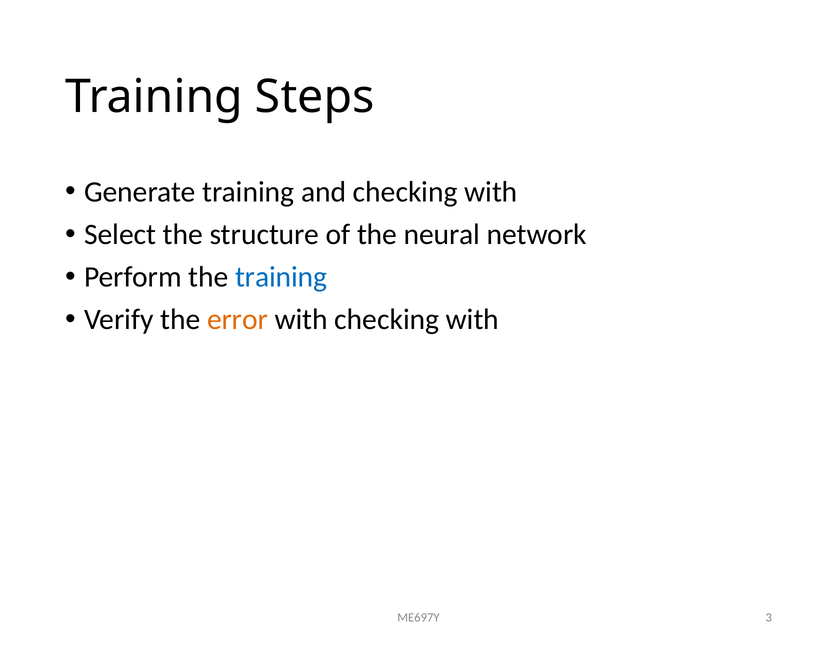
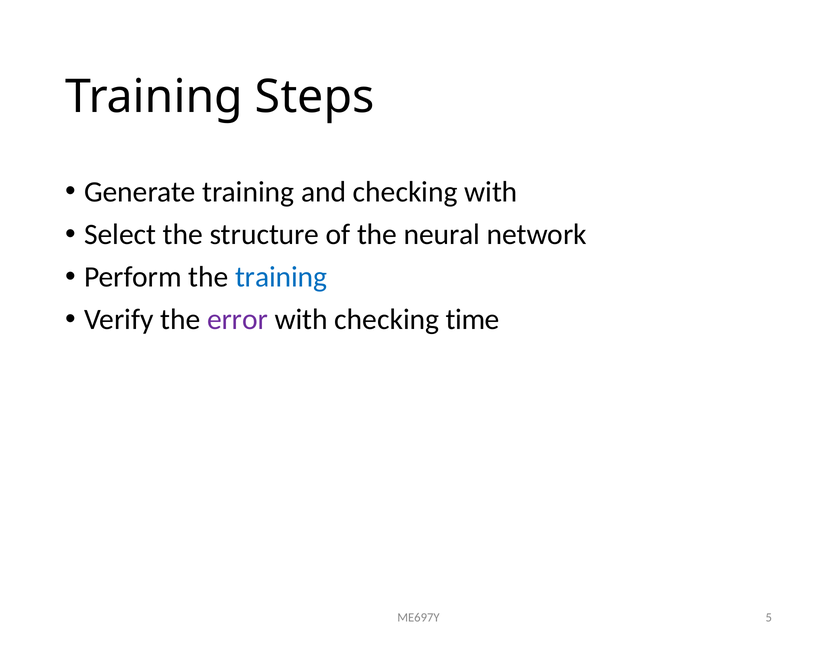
error colour: orange -> purple
with checking with: with -> time
3: 3 -> 5
